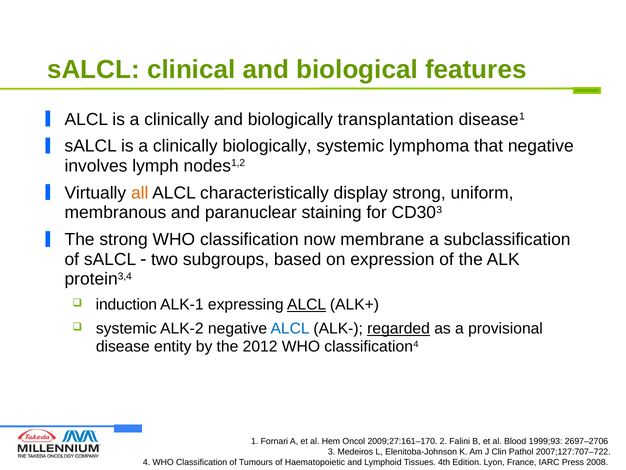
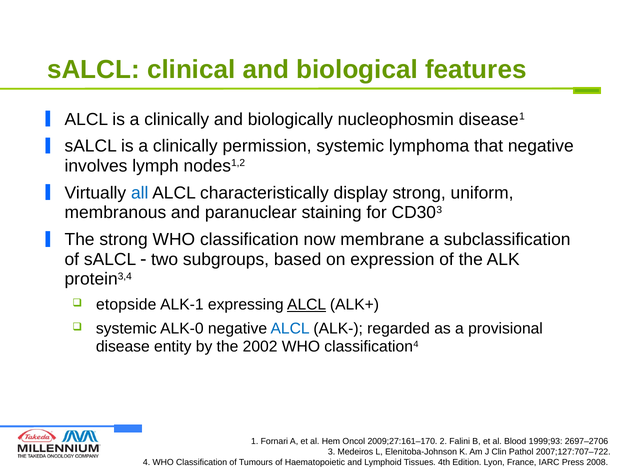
transplantation: transplantation -> nucleophosmin
clinically biologically: biologically -> permission
all colour: orange -> blue
induction: induction -> etopside
ALK-2: ALK-2 -> ALK-0
regarded underline: present -> none
2012: 2012 -> 2002
